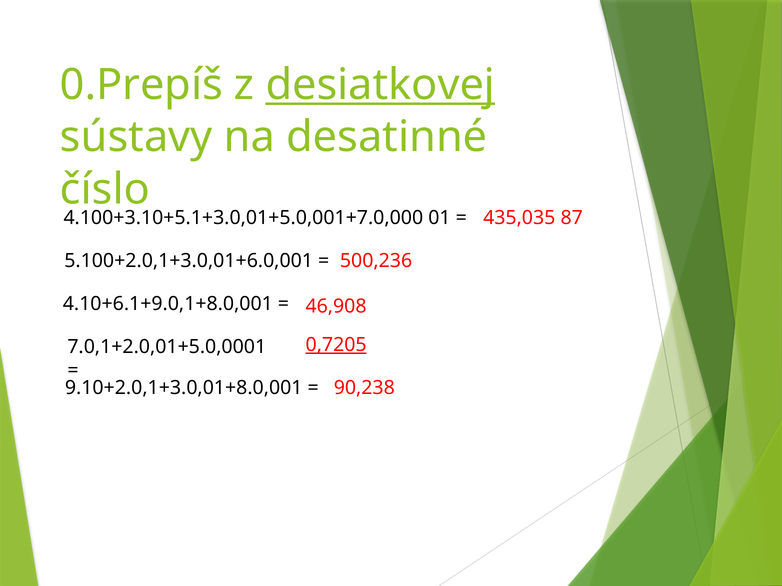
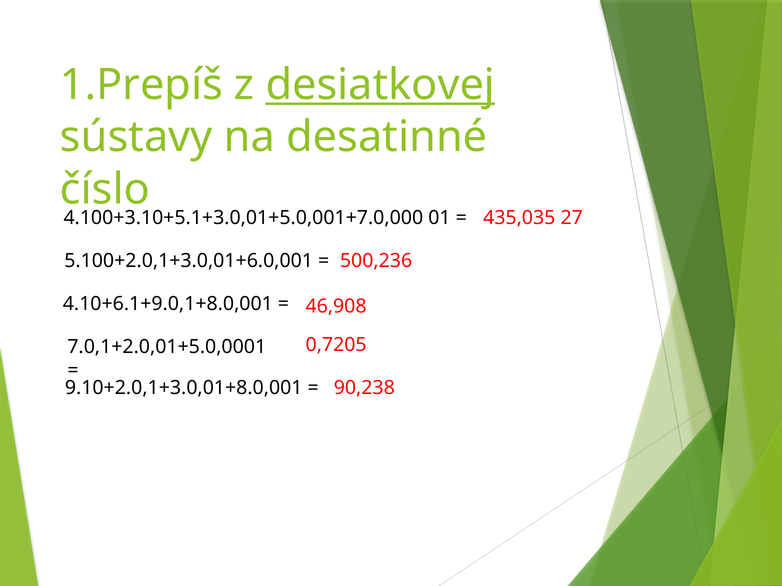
0.Prepíš: 0.Prepíš -> 1.Prepíš
87: 87 -> 27
0,7205 underline: present -> none
